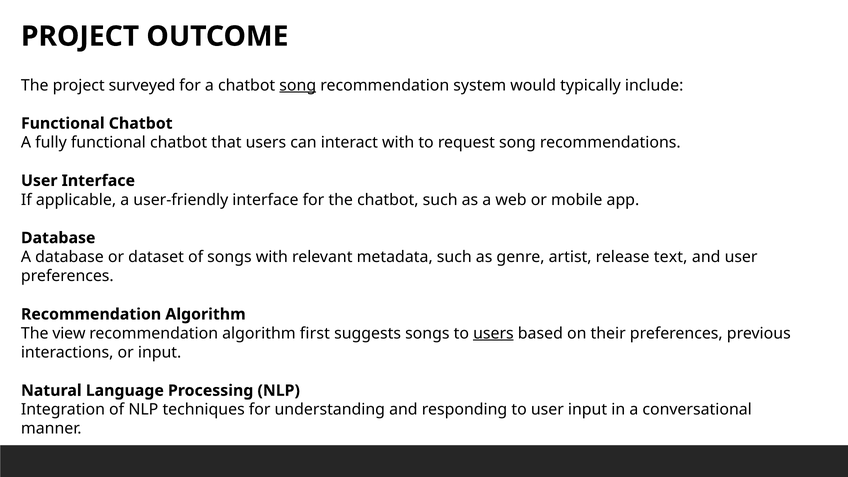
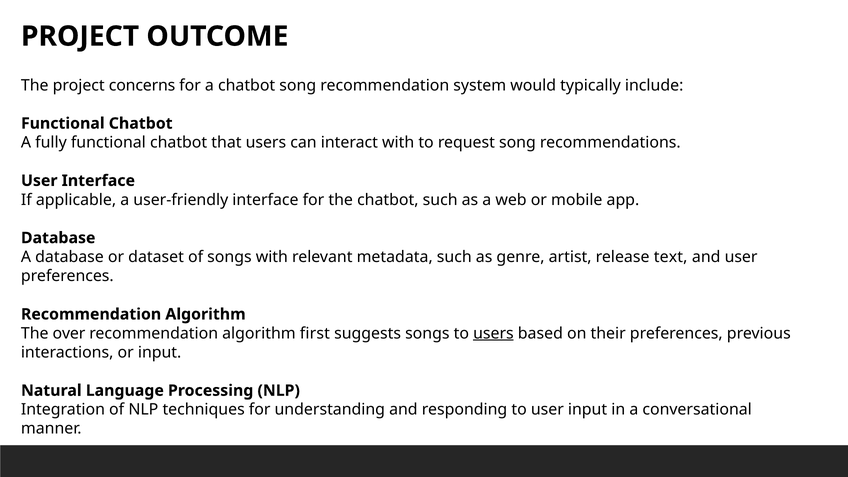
surveyed: surveyed -> concerns
song at (298, 85) underline: present -> none
view: view -> over
